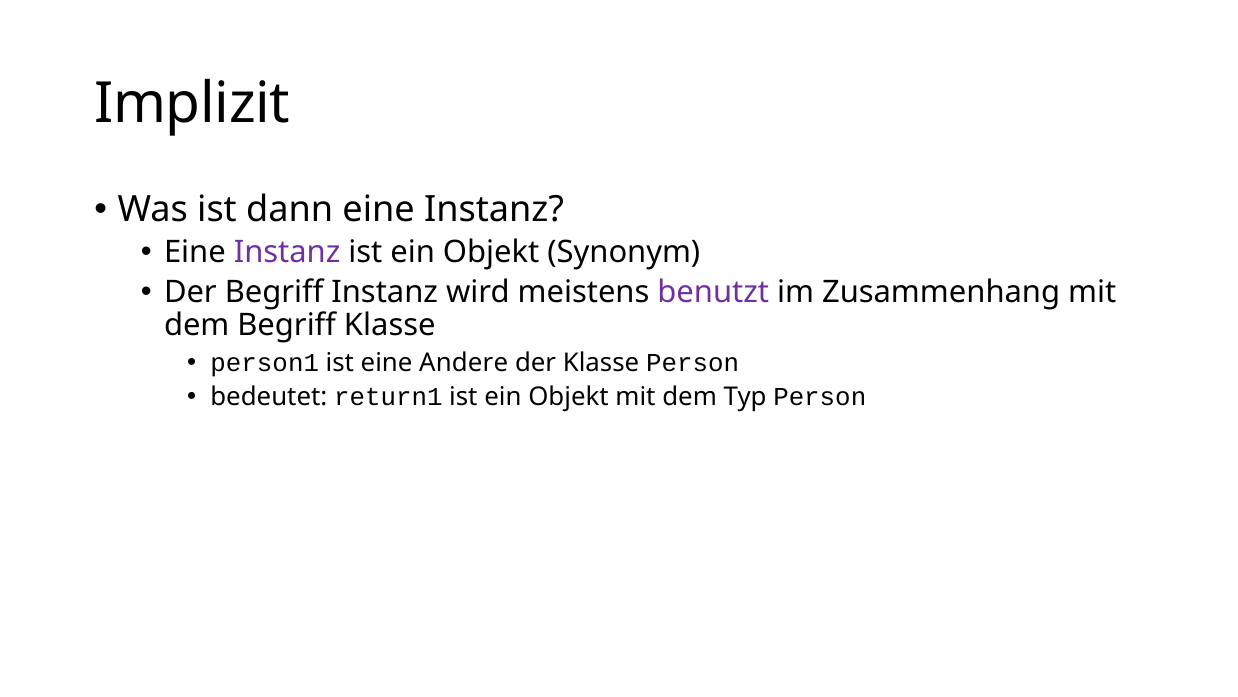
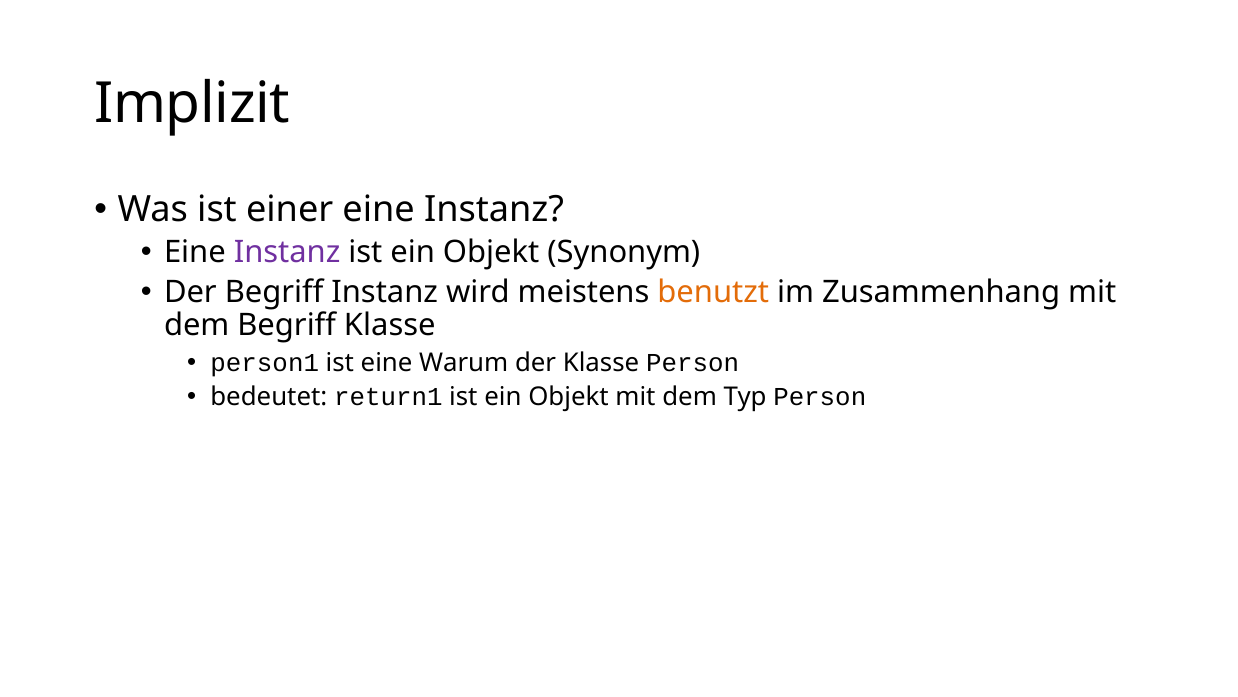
dann: dann -> einer
benutzt colour: purple -> orange
Andere: Andere -> Warum
